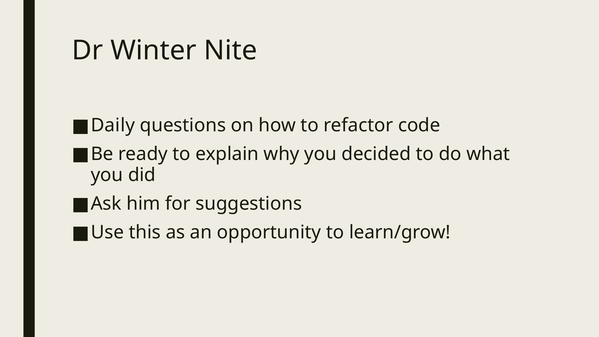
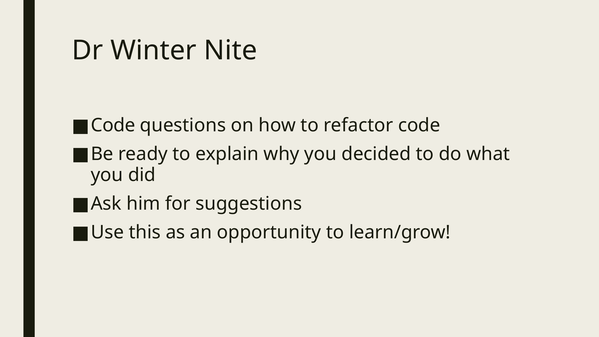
Daily at (113, 125): Daily -> Code
